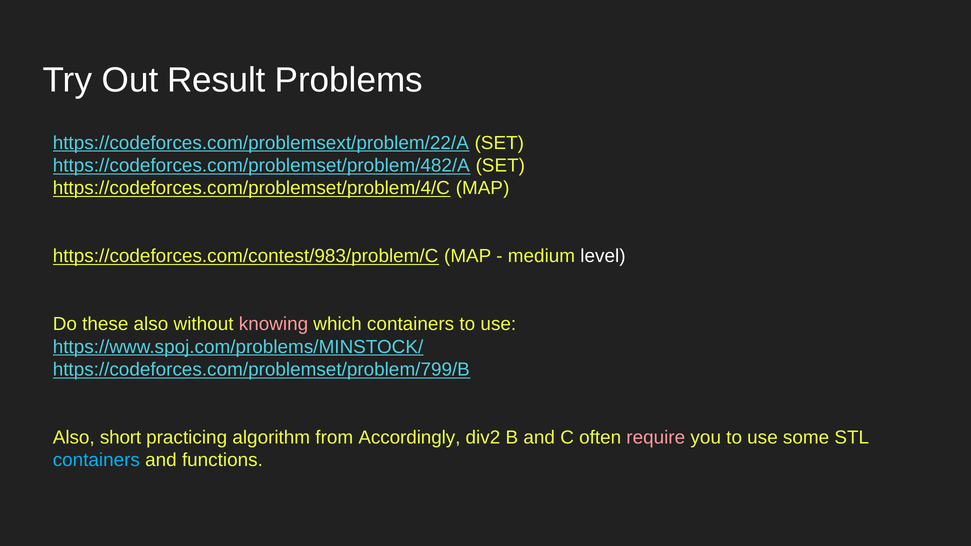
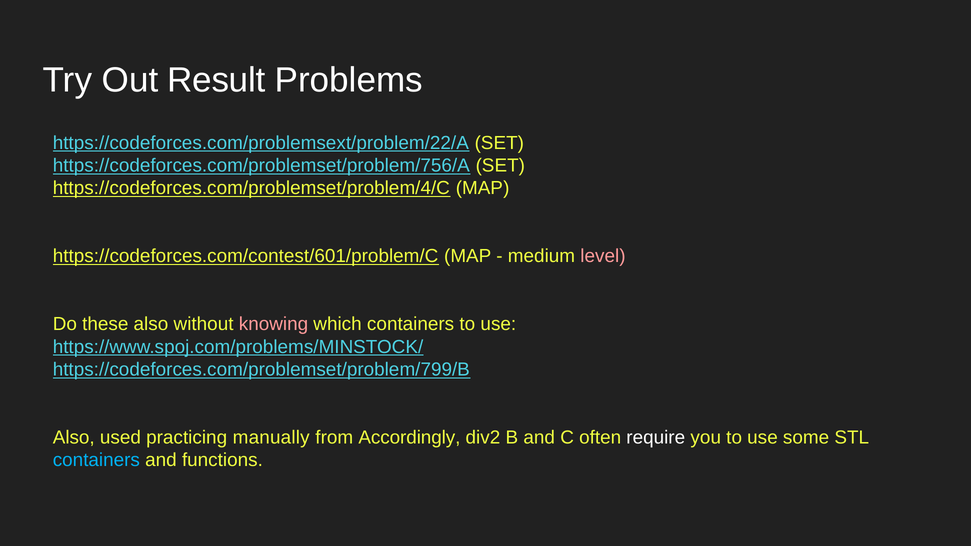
https://codeforces.com/problemset/problem/482/A: https://codeforces.com/problemset/problem/482/A -> https://codeforces.com/problemset/problem/756/A
https://codeforces.com/contest/983/problem/C: https://codeforces.com/contest/983/problem/C -> https://codeforces.com/contest/601/problem/C
level colour: white -> pink
short: short -> used
algorithm: algorithm -> manually
require colour: pink -> white
